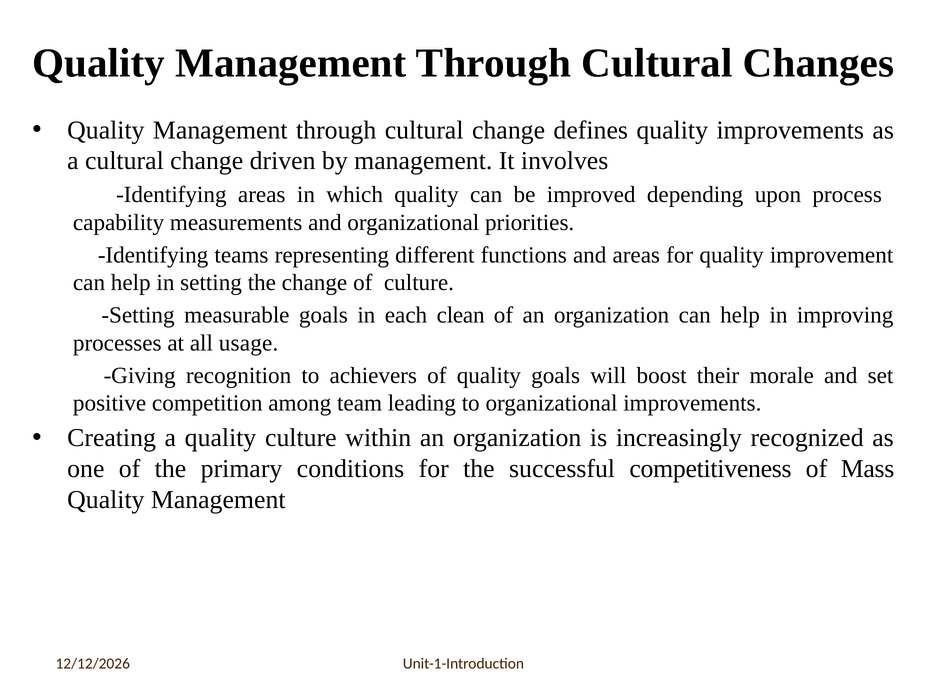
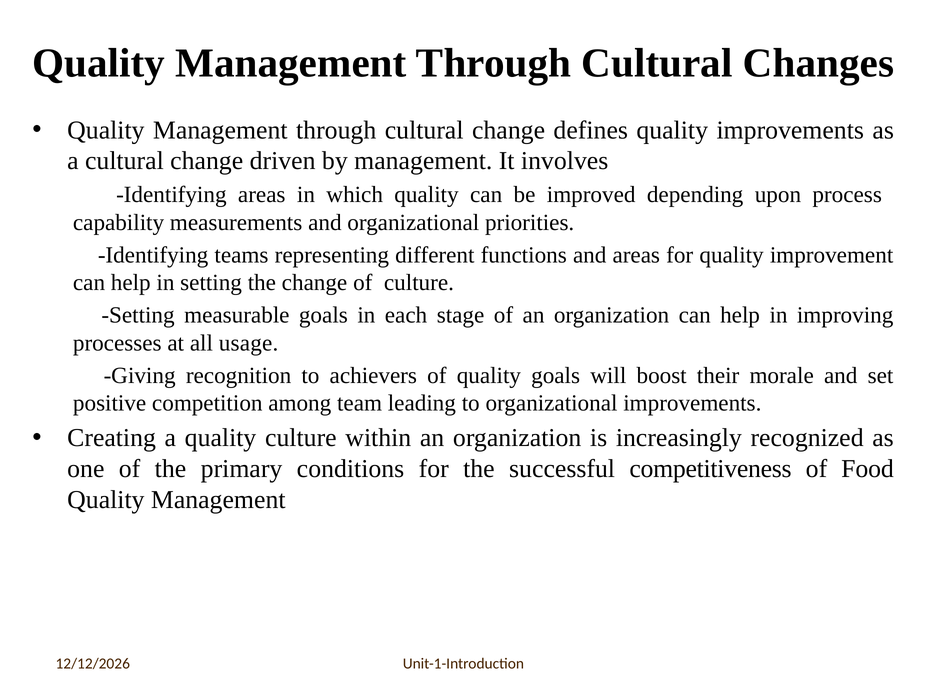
clean: clean -> stage
Mass: Mass -> Food
